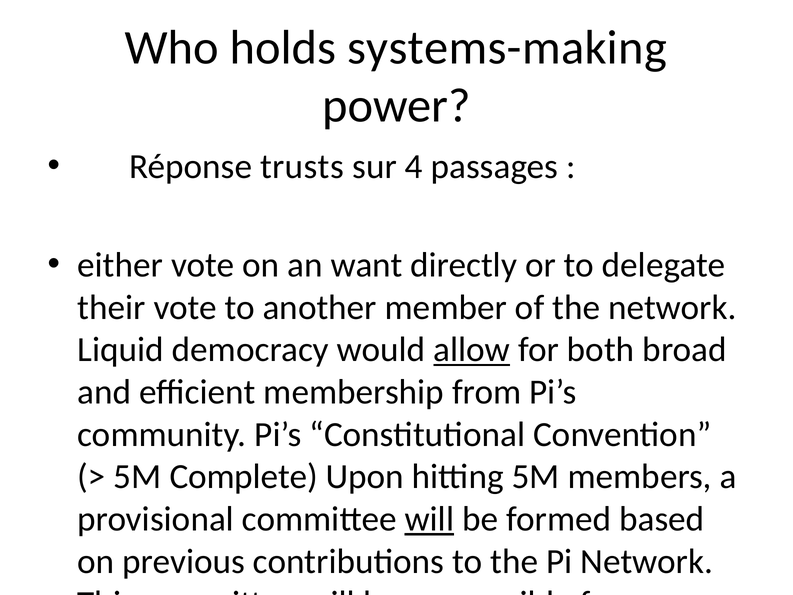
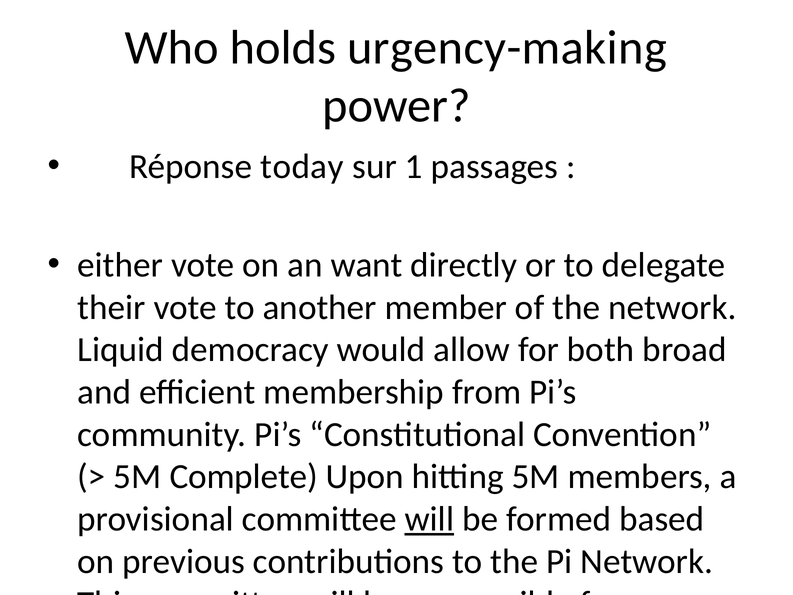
systems-making: systems-making -> urgency-making
trusts: trusts -> today
4: 4 -> 1
allow underline: present -> none
